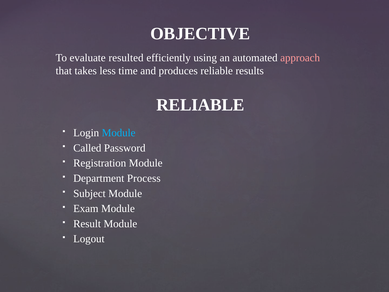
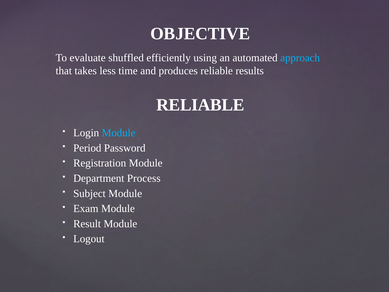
resulted: resulted -> shuffled
approach colour: pink -> light blue
Called: Called -> Period
